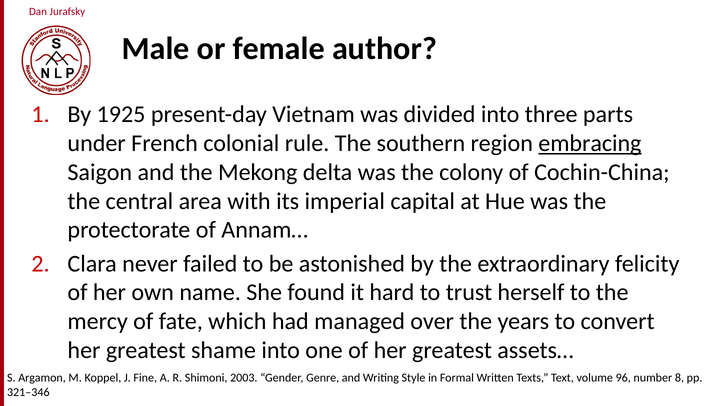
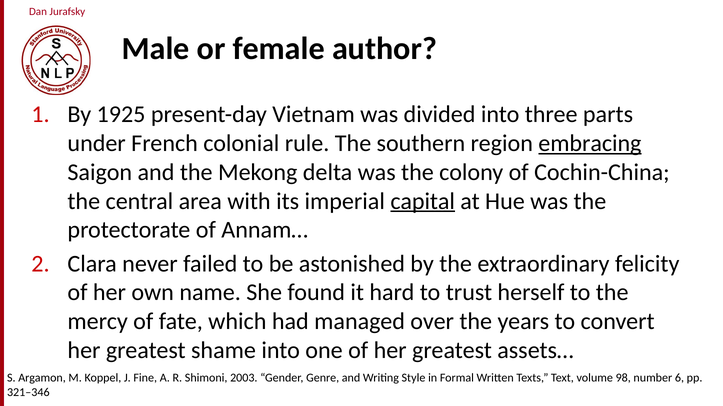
capital underline: none -> present
96: 96 -> 98
8: 8 -> 6
